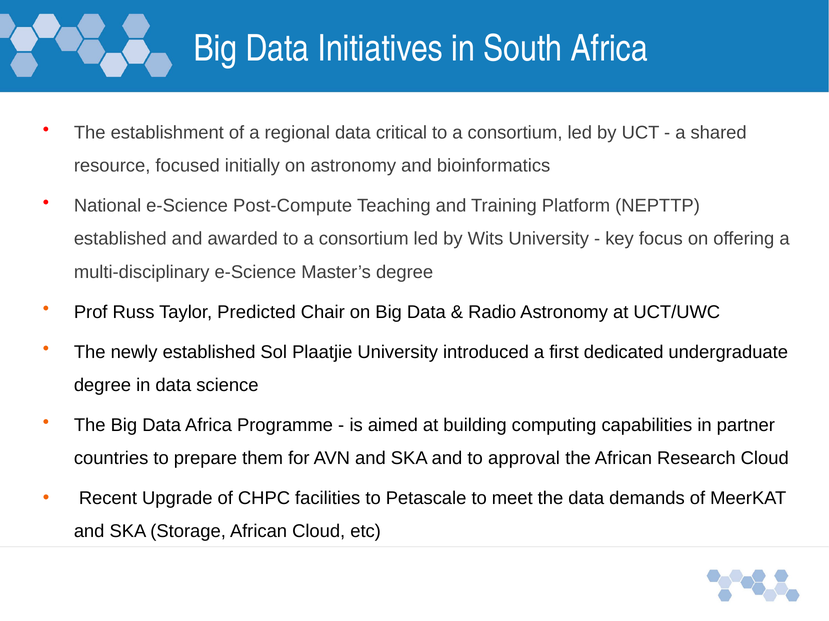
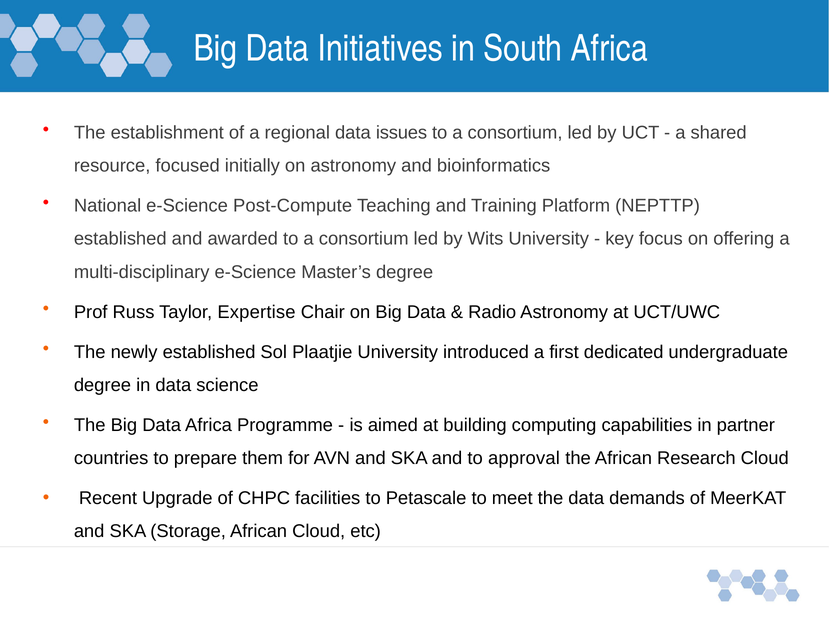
critical: critical -> issues
Predicted: Predicted -> Expertise
